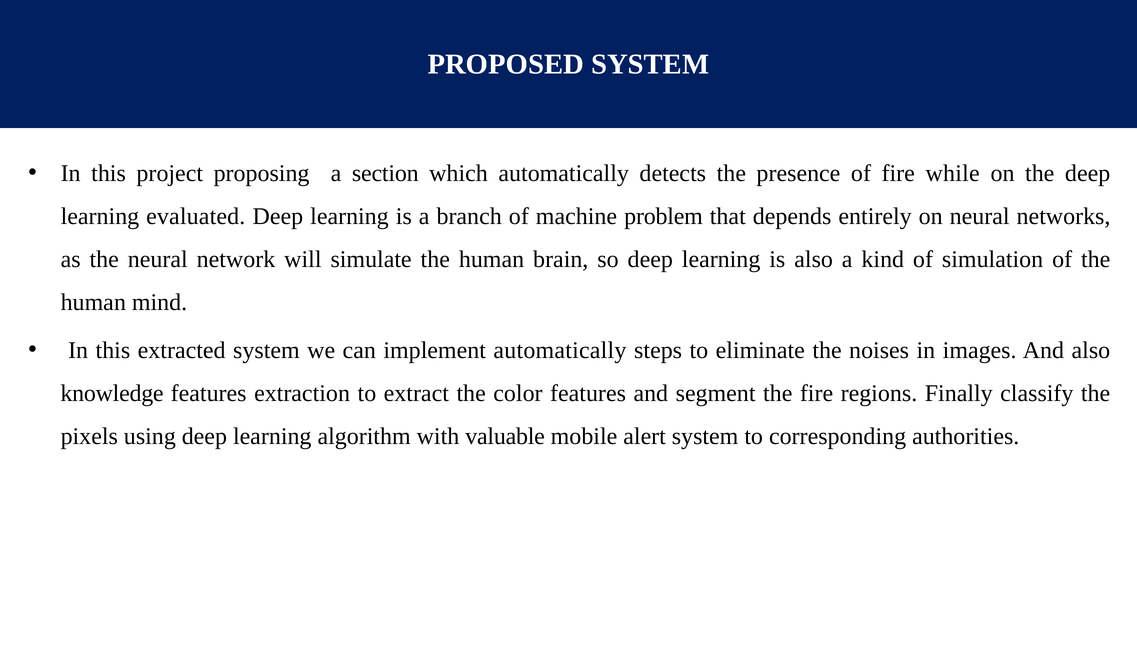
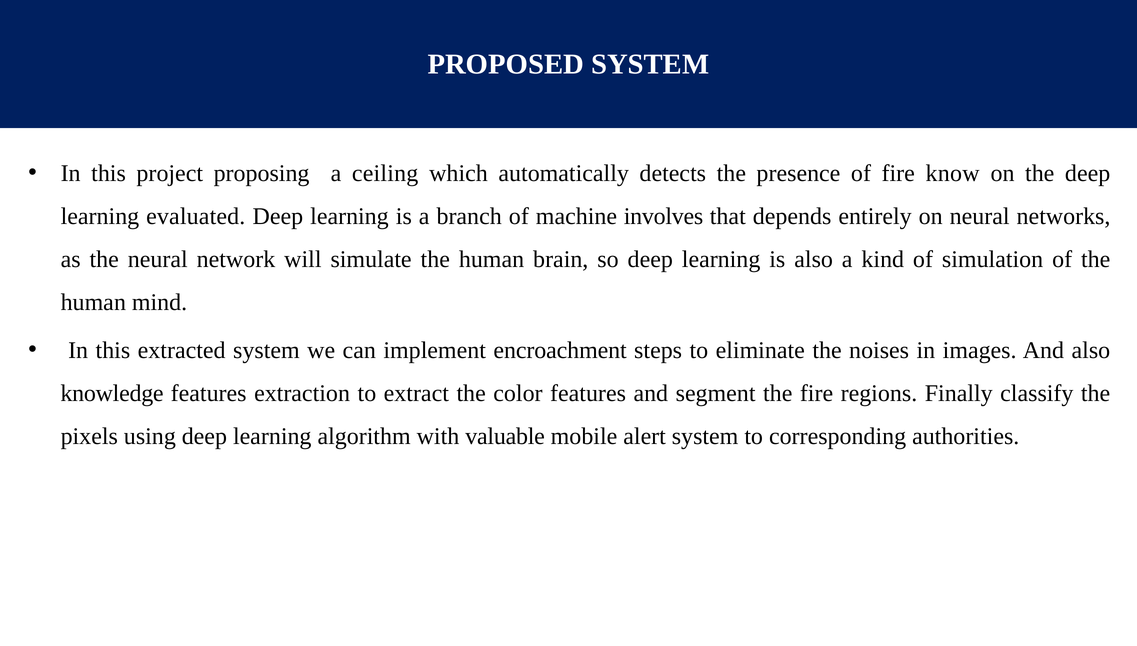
section: section -> ceiling
while: while -> know
problem: problem -> involves
implement automatically: automatically -> encroachment
